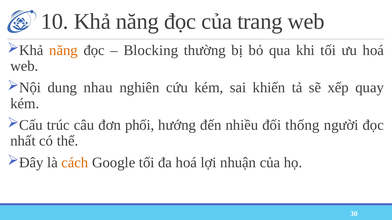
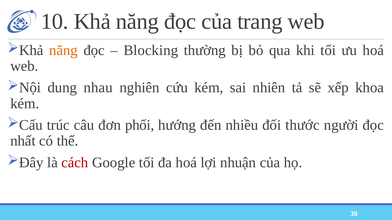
khiến: khiến -> nhiên
quay: quay -> khoa
thống: thống -> thước
cách colour: orange -> red
